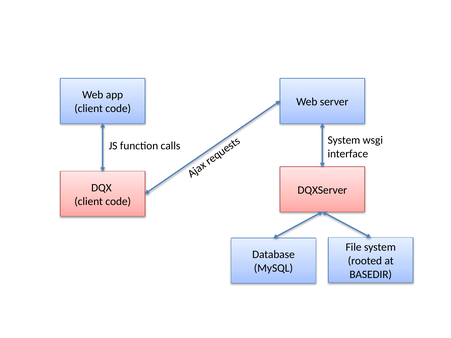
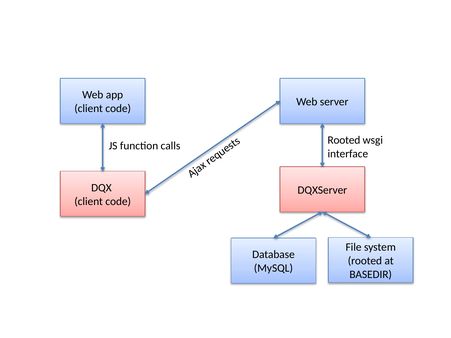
calls System: System -> Rooted
